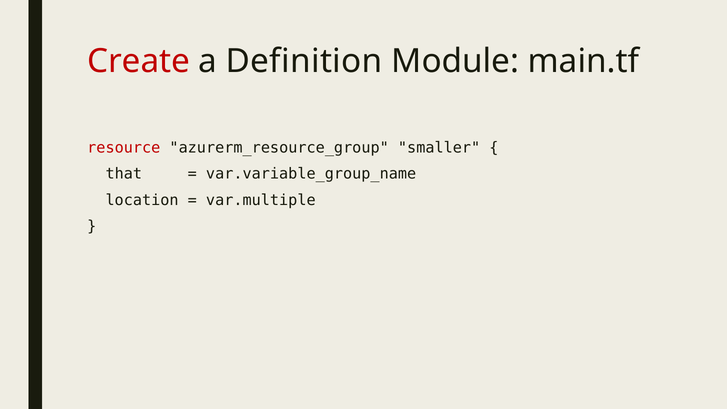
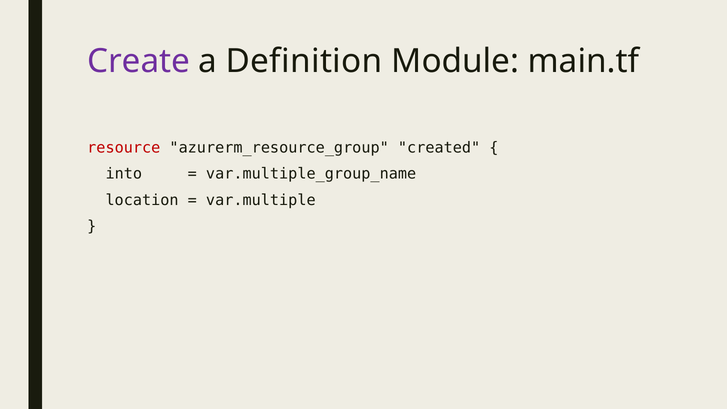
Create colour: red -> purple
smaller: smaller -> created
that: that -> into
var.variable_group_name: var.variable_group_name -> var.multiple_group_name
